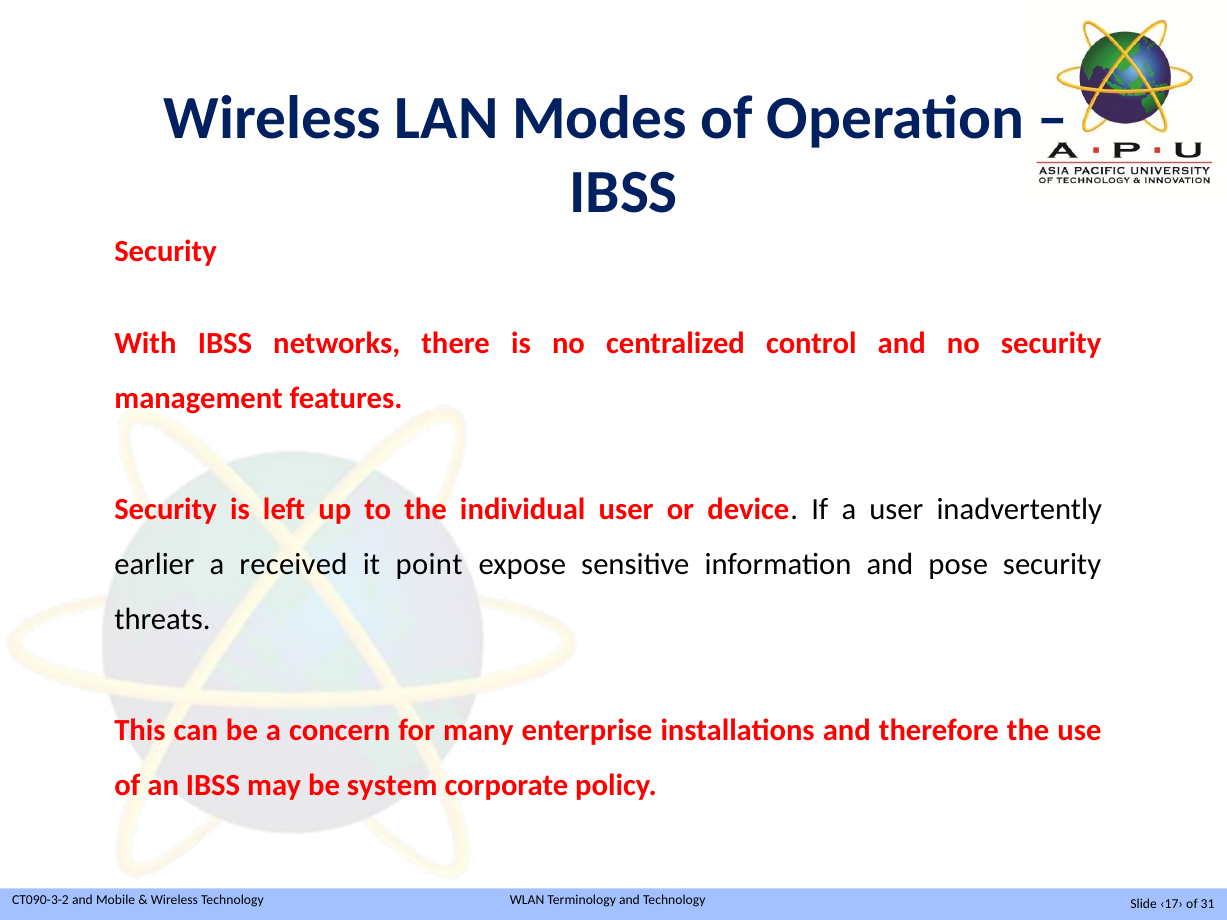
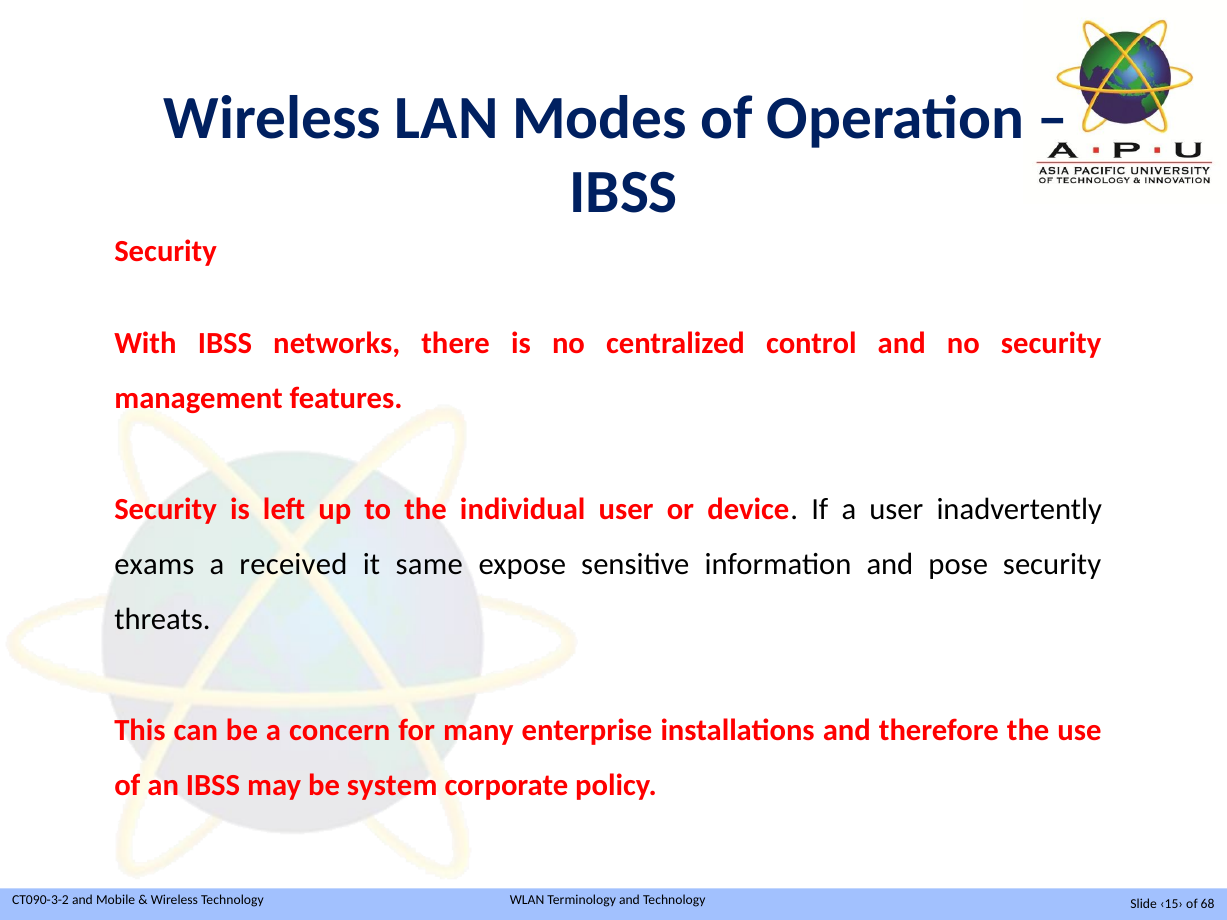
earlier: earlier -> exams
point: point -> same
‹17›: ‹17› -> ‹15›
31: 31 -> 68
